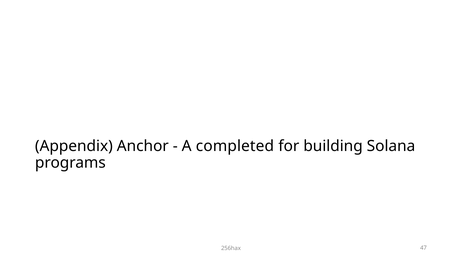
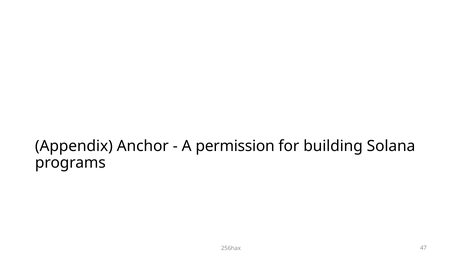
completed: completed -> permission
